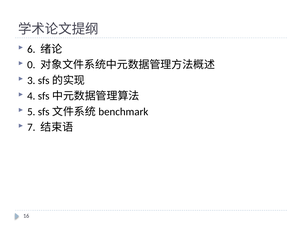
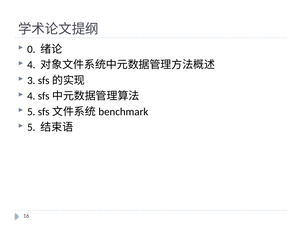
6: 6 -> 0
0 at (31, 65): 0 -> 4
7 at (31, 127): 7 -> 5
